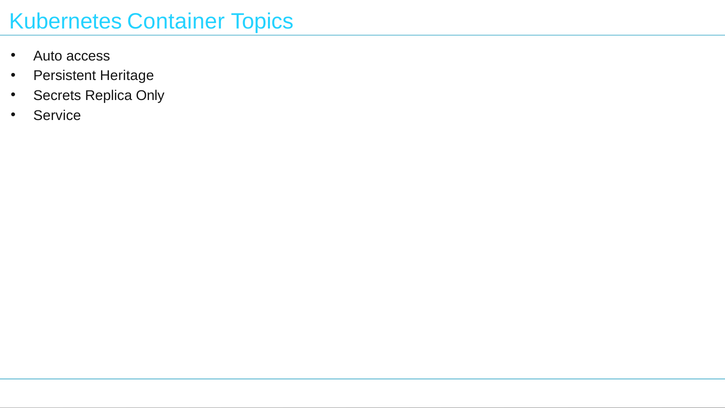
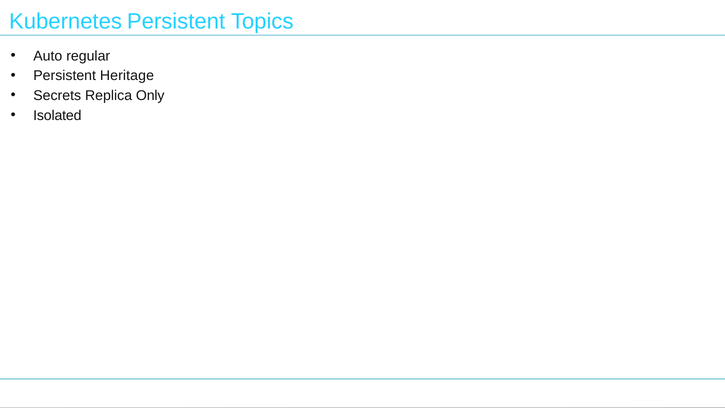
Kubernetes Container: Container -> Persistent
access: access -> regular
Service: Service -> Isolated
